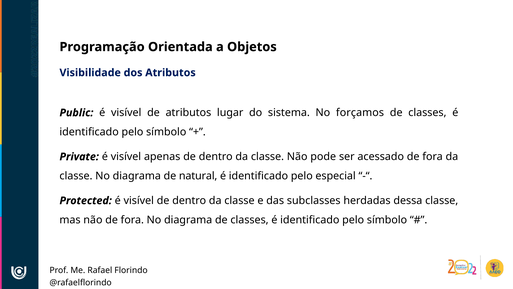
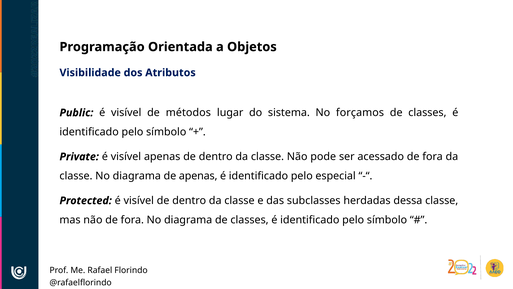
de atributos: atributos -> métodos
de natural: natural -> apenas
